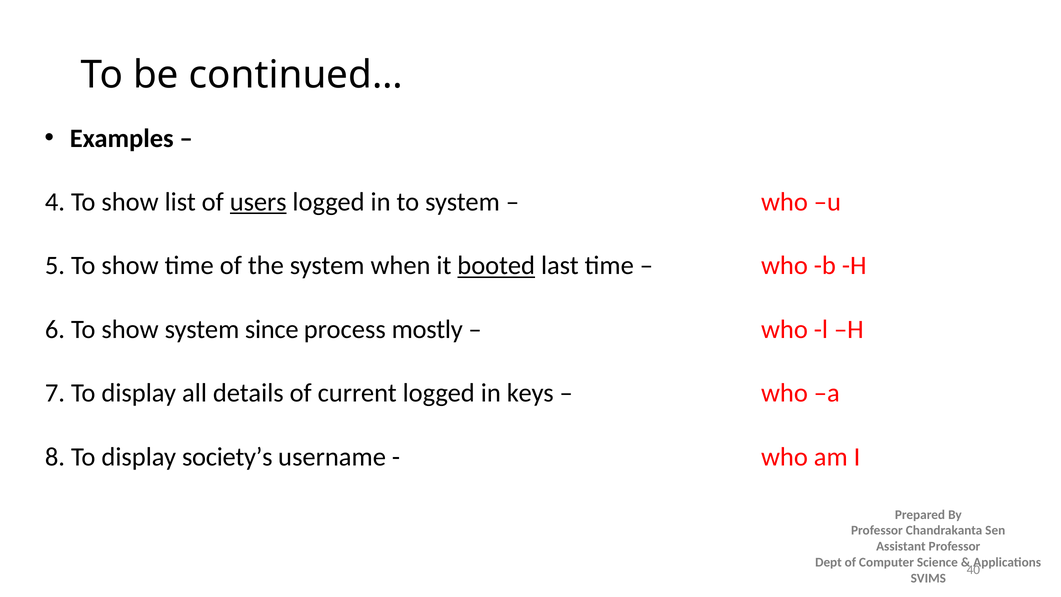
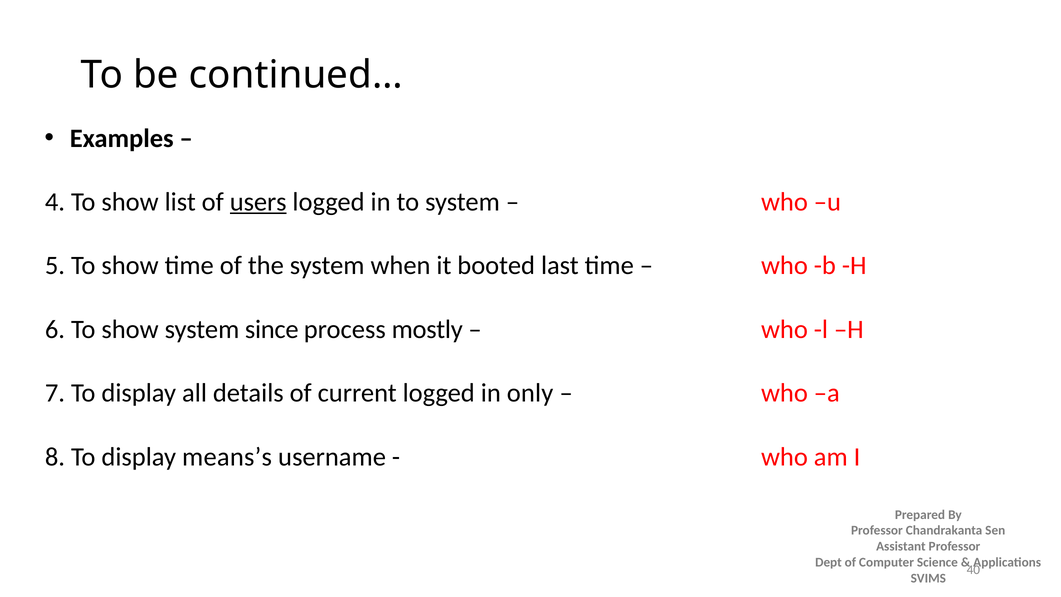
booted underline: present -> none
keys: keys -> only
society’s: society’s -> means’s
